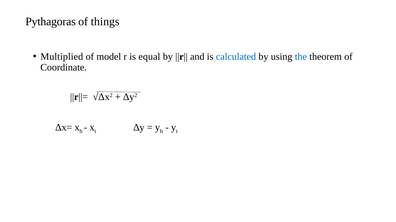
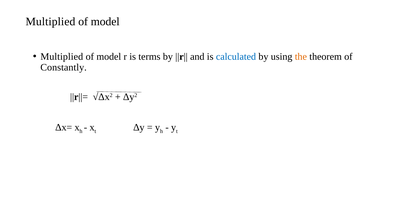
Pythagoras at (51, 22): Pythagoras -> Multiplied
things at (105, 22): things -> model
equal: equal -> terms
the colour: blue -> orange
Coordinate: Coordinate -> Constantly
